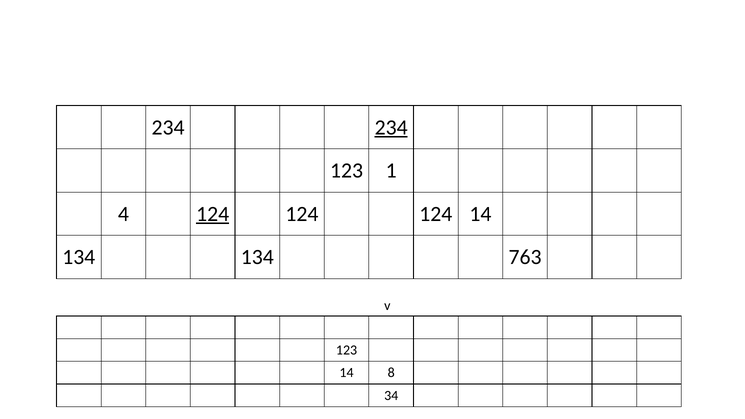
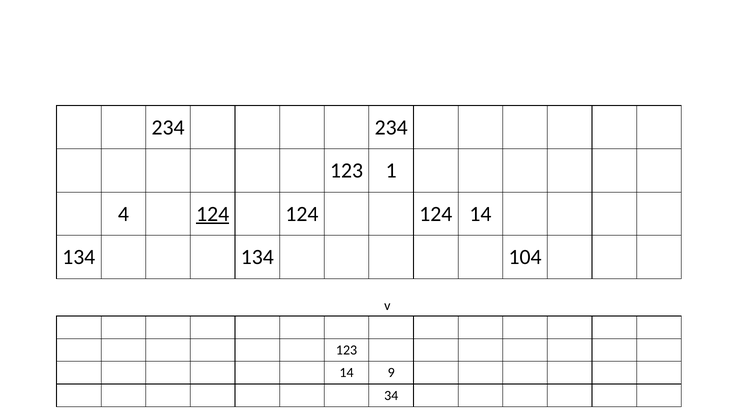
234 at (391, 127) underline: present -> none
763: 763 -> 104
8: 8 -> 9
